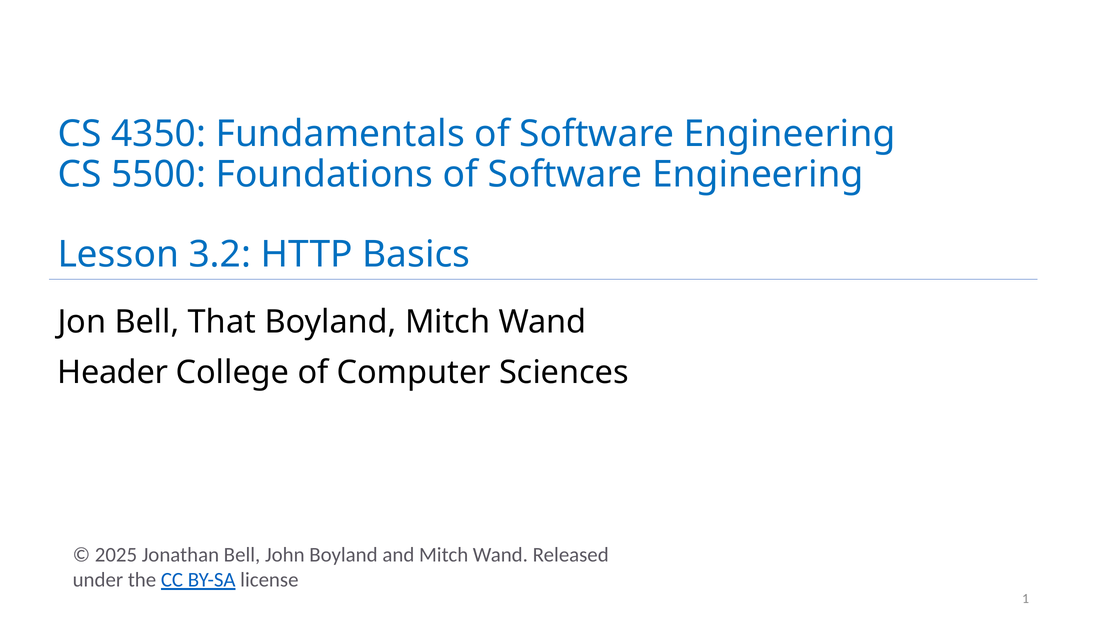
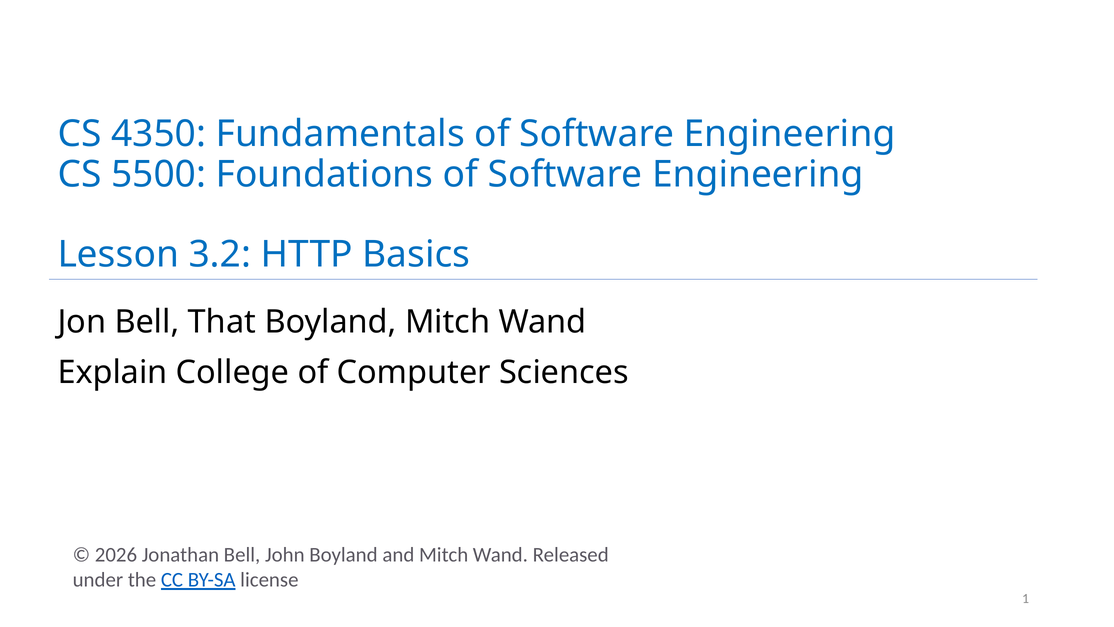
Header: Header -> Explain
2025: 2025 -> 2026
